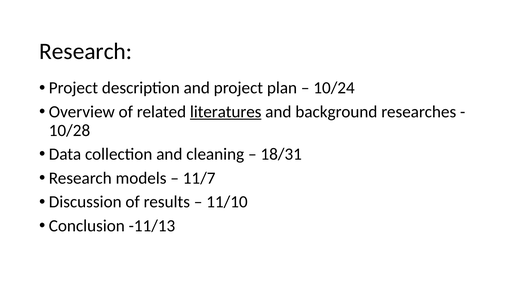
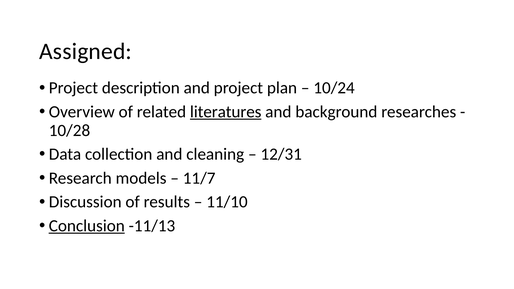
Research at (86, 51): Research -> Assigned
18/31: 18/31 -> 12/31
Conclusion underline: none -> present
